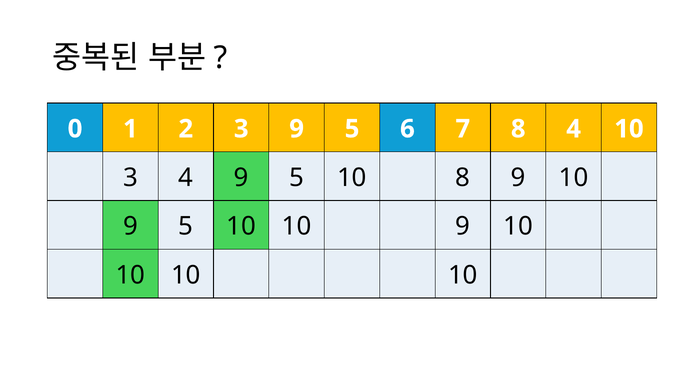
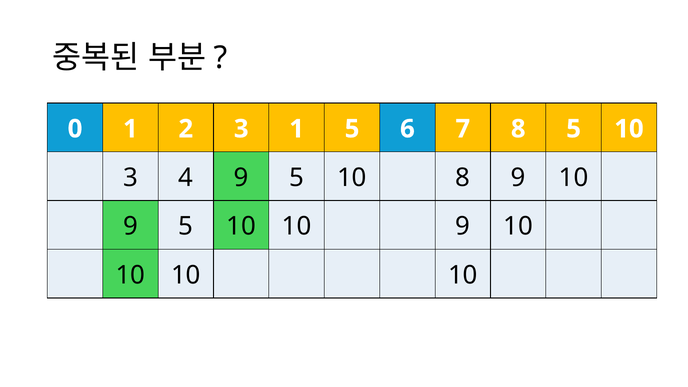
3 9: 9 -> 1
8 4: 4 -> 5
